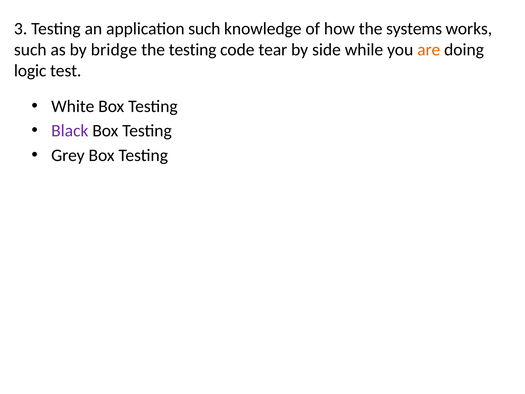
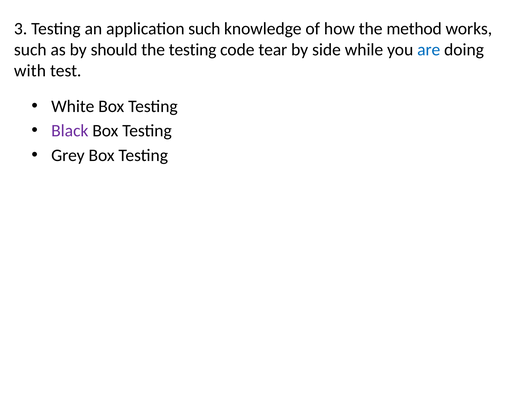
systems: systems -> method
bridge: bridge -> should
are colour: orange -> blue
logic: logic -> with
